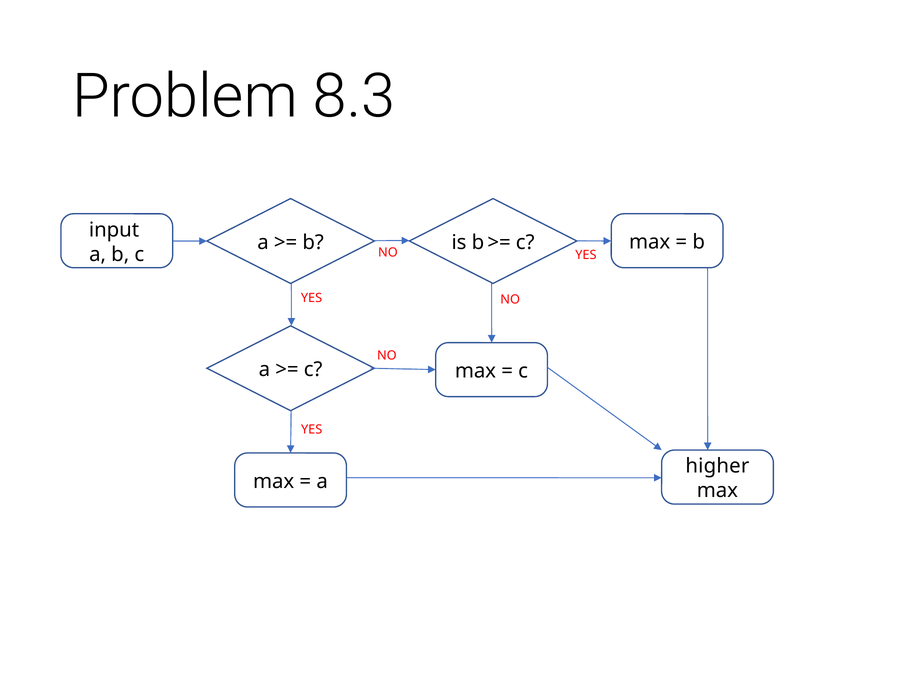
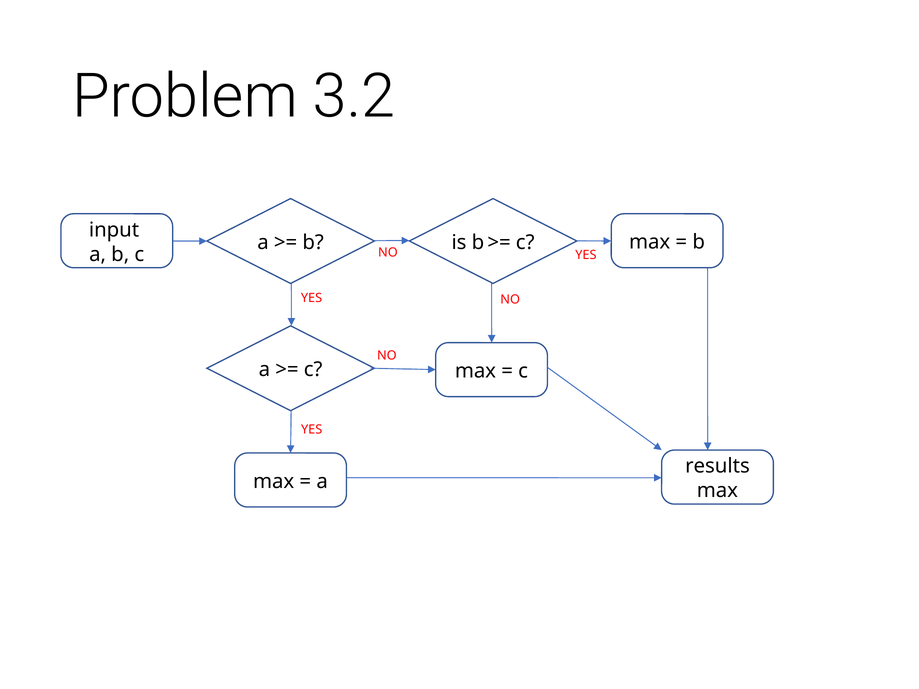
8.3: 8.3 -> 3.2
higher: higher -> results
